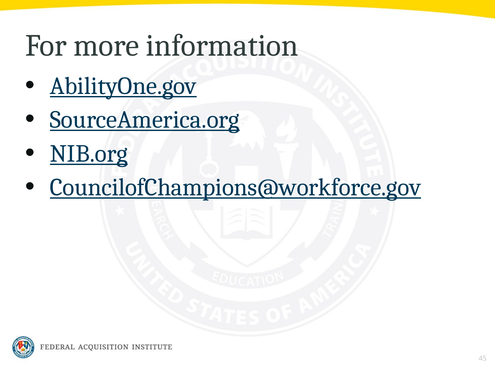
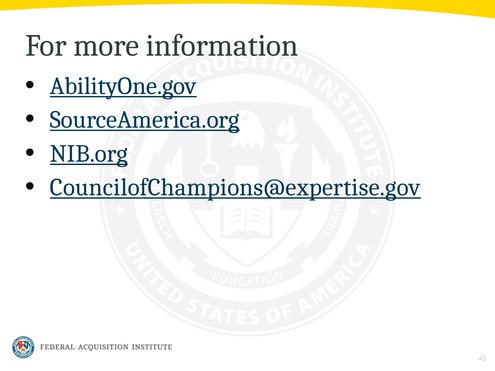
CouncilofChampions@workforce.gov: CouncilofChampions@workforce.gov -> CouncilofChampions@expertise.gov
